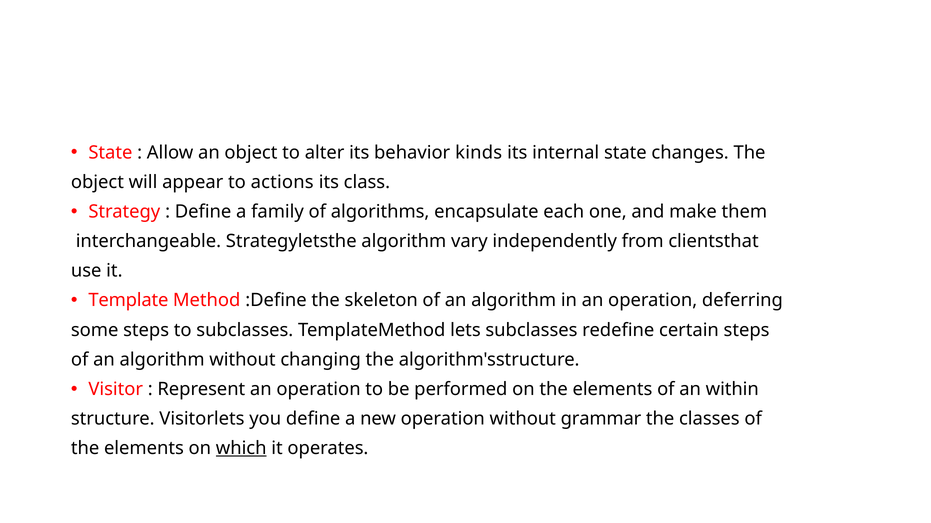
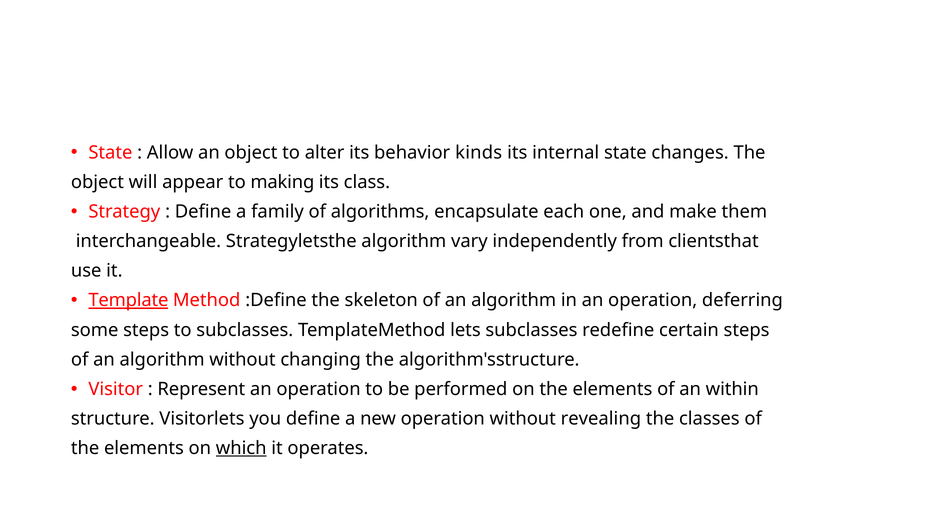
actions: actions -> making
Template underline: none -> present
grammar: grammar -> revealing
